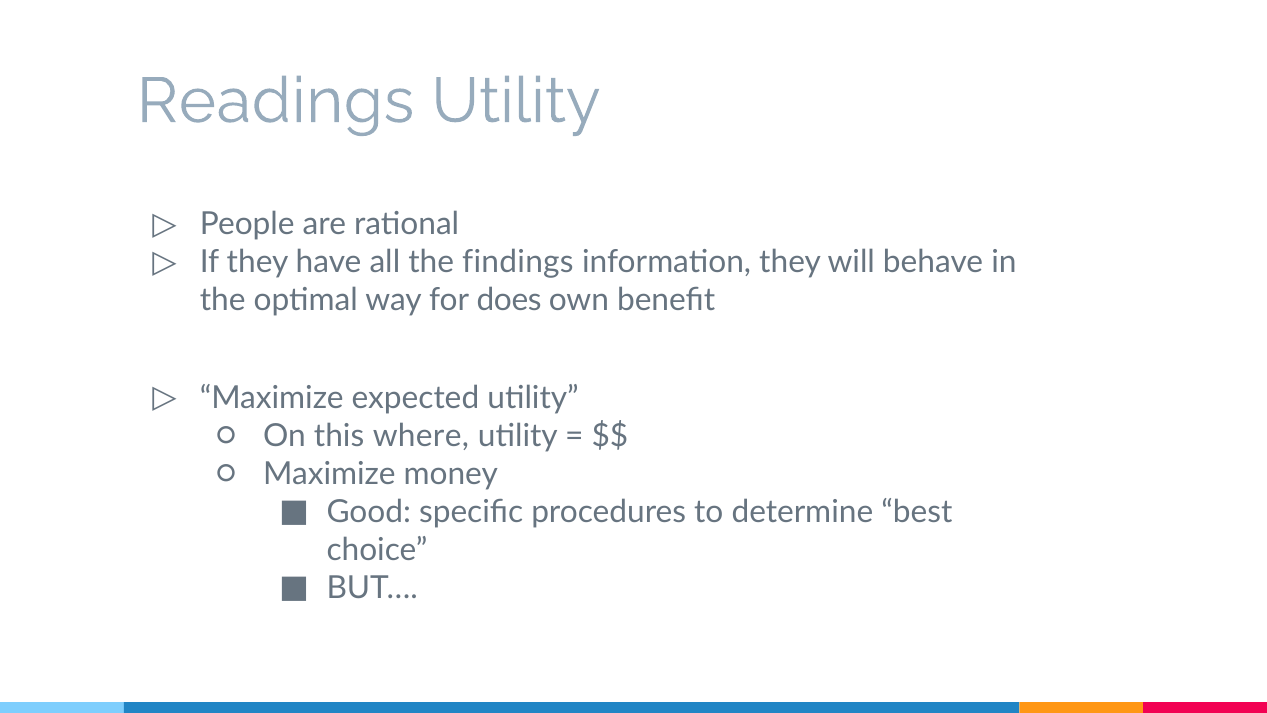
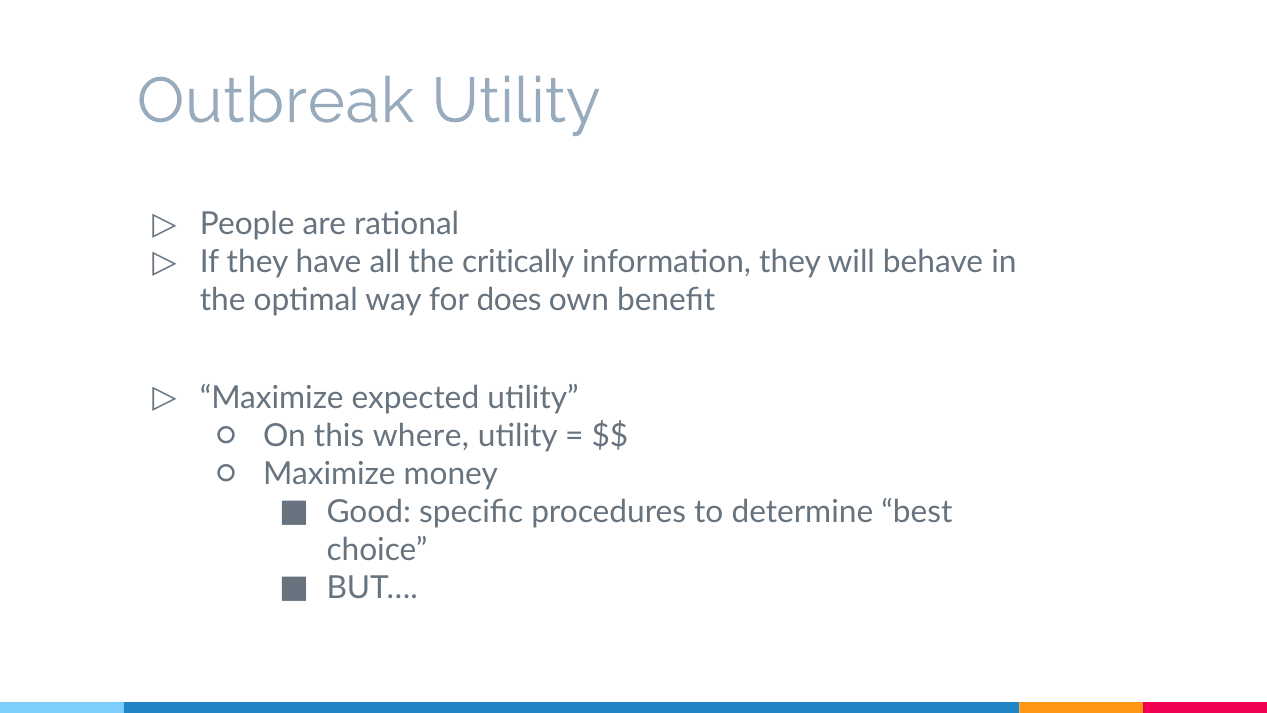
Readings: Readings -> Outbreak
findings: findings -> critically
